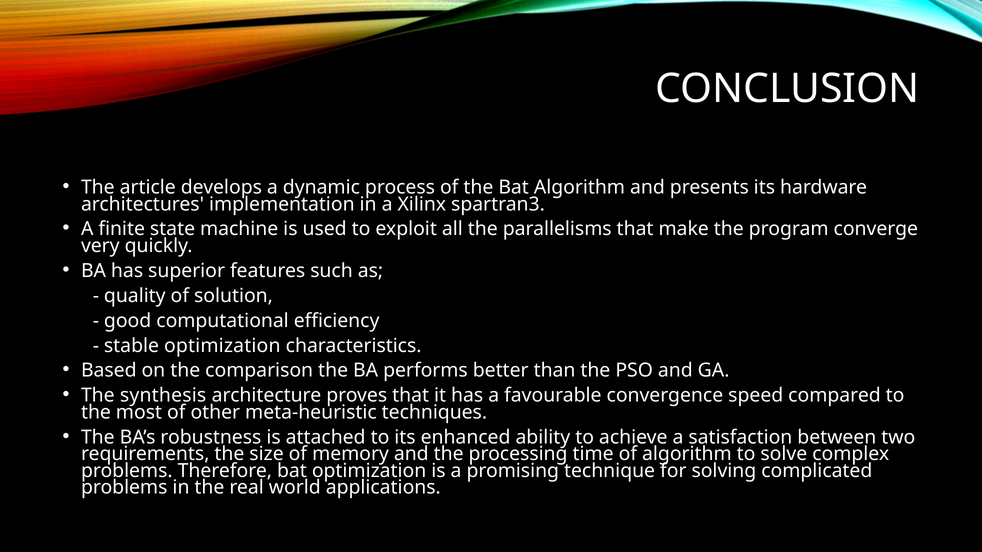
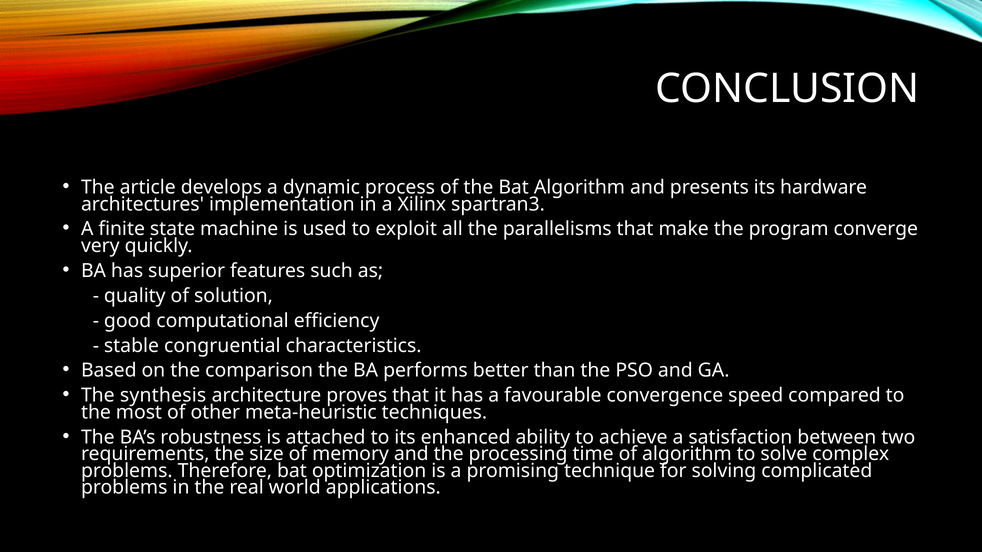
stable optimization: optimization -> congruential
